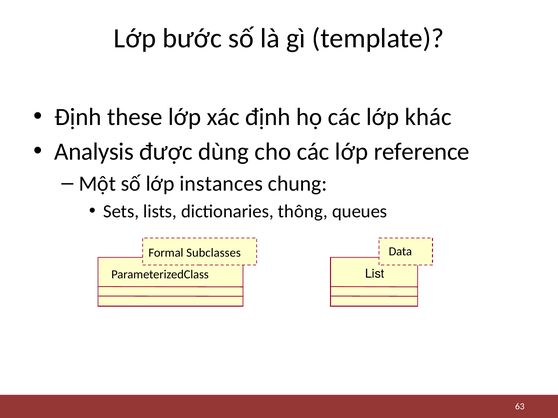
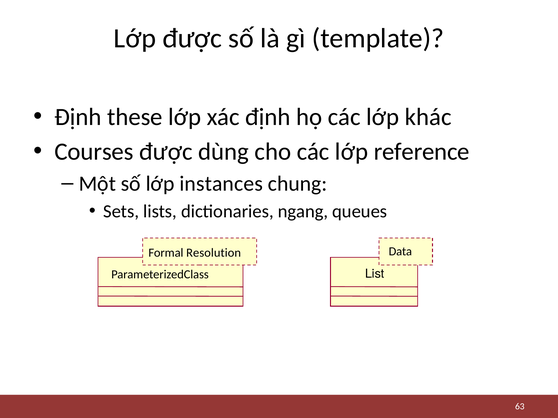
Lớp bước: bước -> được
Analysis: Analysis -> Courses
thông: thông -> ngang
Subclasses: Subclasses -> Resolution
